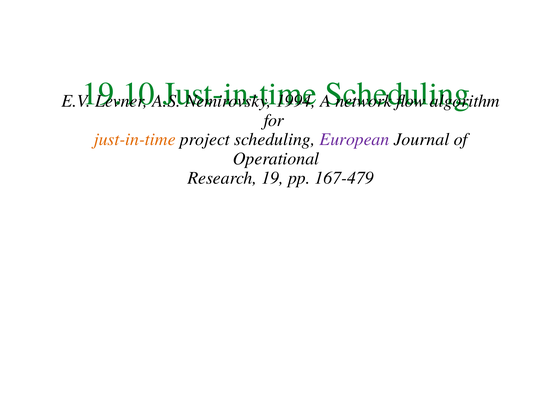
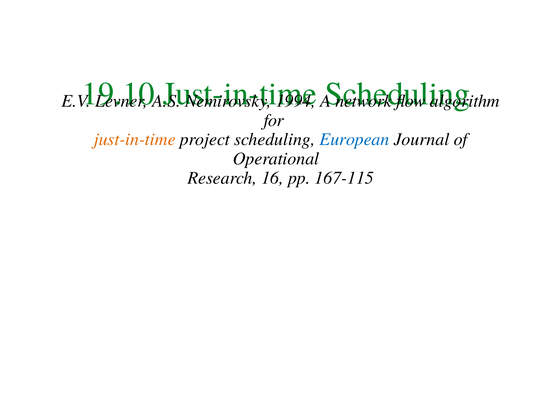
European colour: purple -> blue
19: 19 -> 16
167-479: 167-479 -> 167-115
